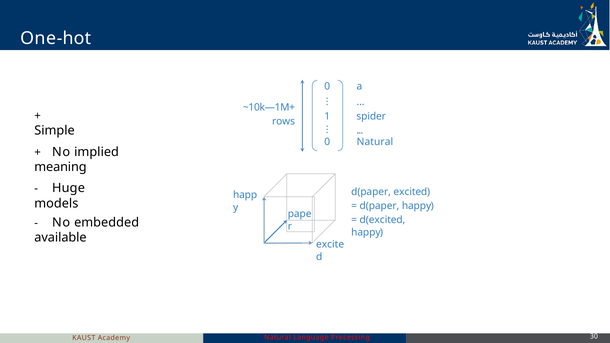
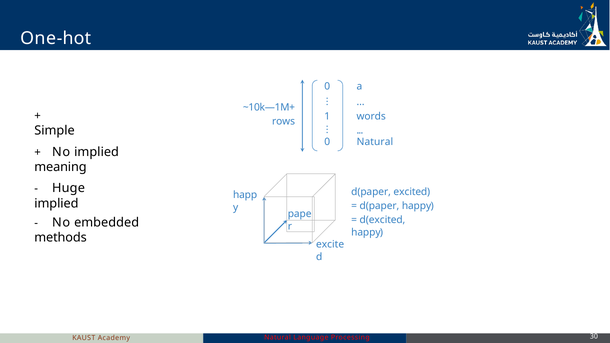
spider: spider -> words
models at (56, 204): models -> implied
available: available -> methods
